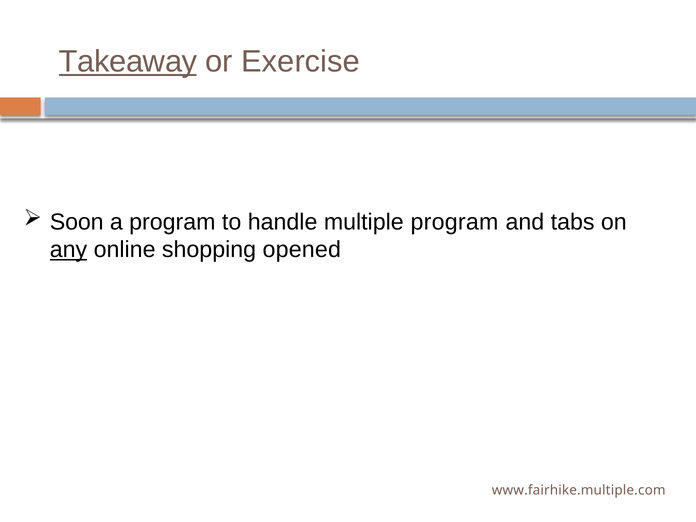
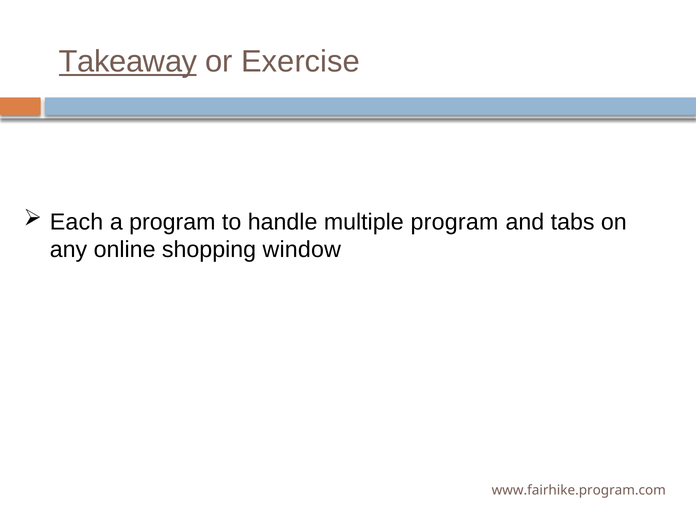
Soon: Soon -> Each
any underline: present -> none
opened: opened -> window
www.fairhike.multiple.com: www.fairhike.multiple.com -> www.fairhike.program.com
